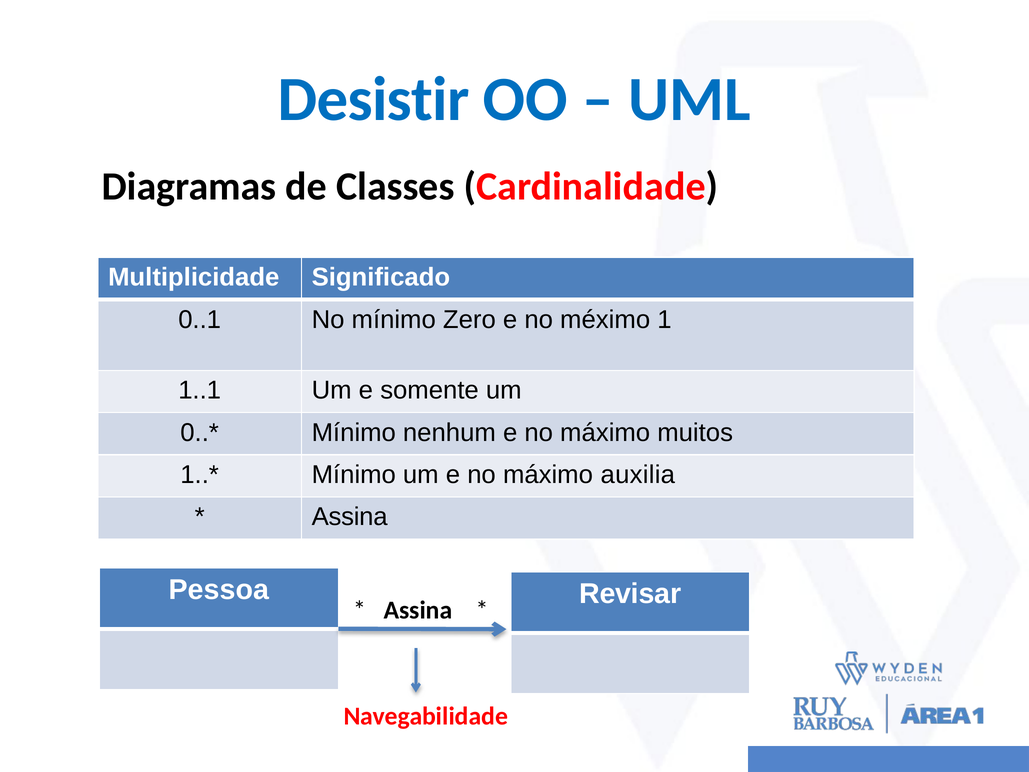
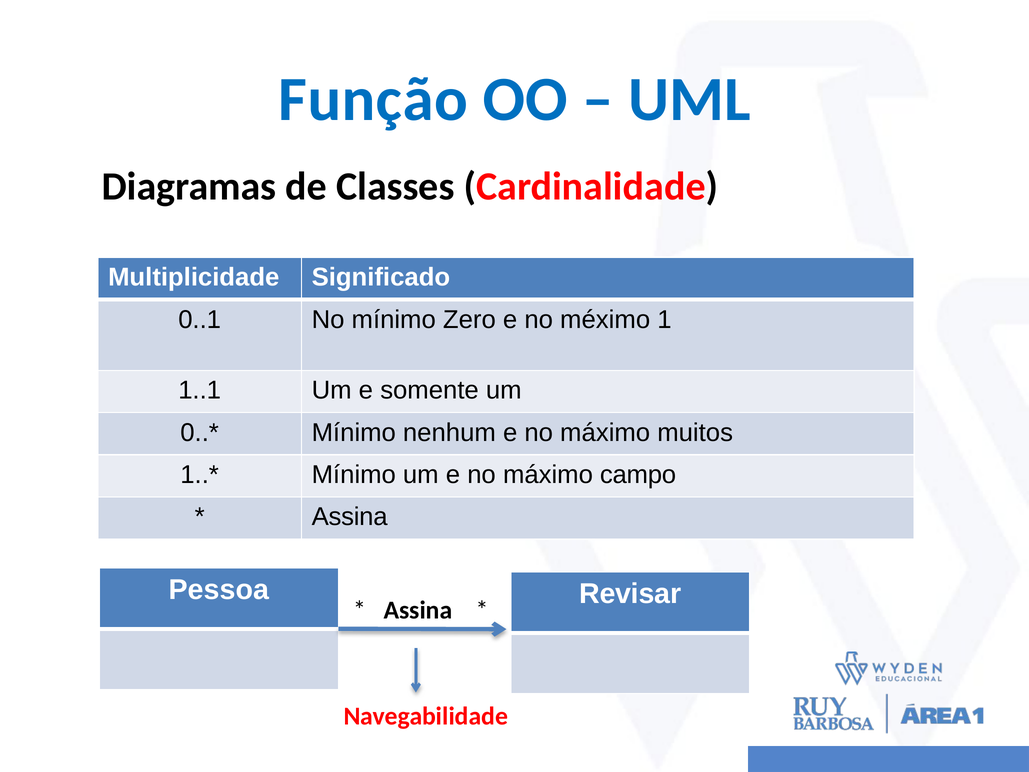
Desistir: Desistir -> Função
auxilia: auxilia -> campo
